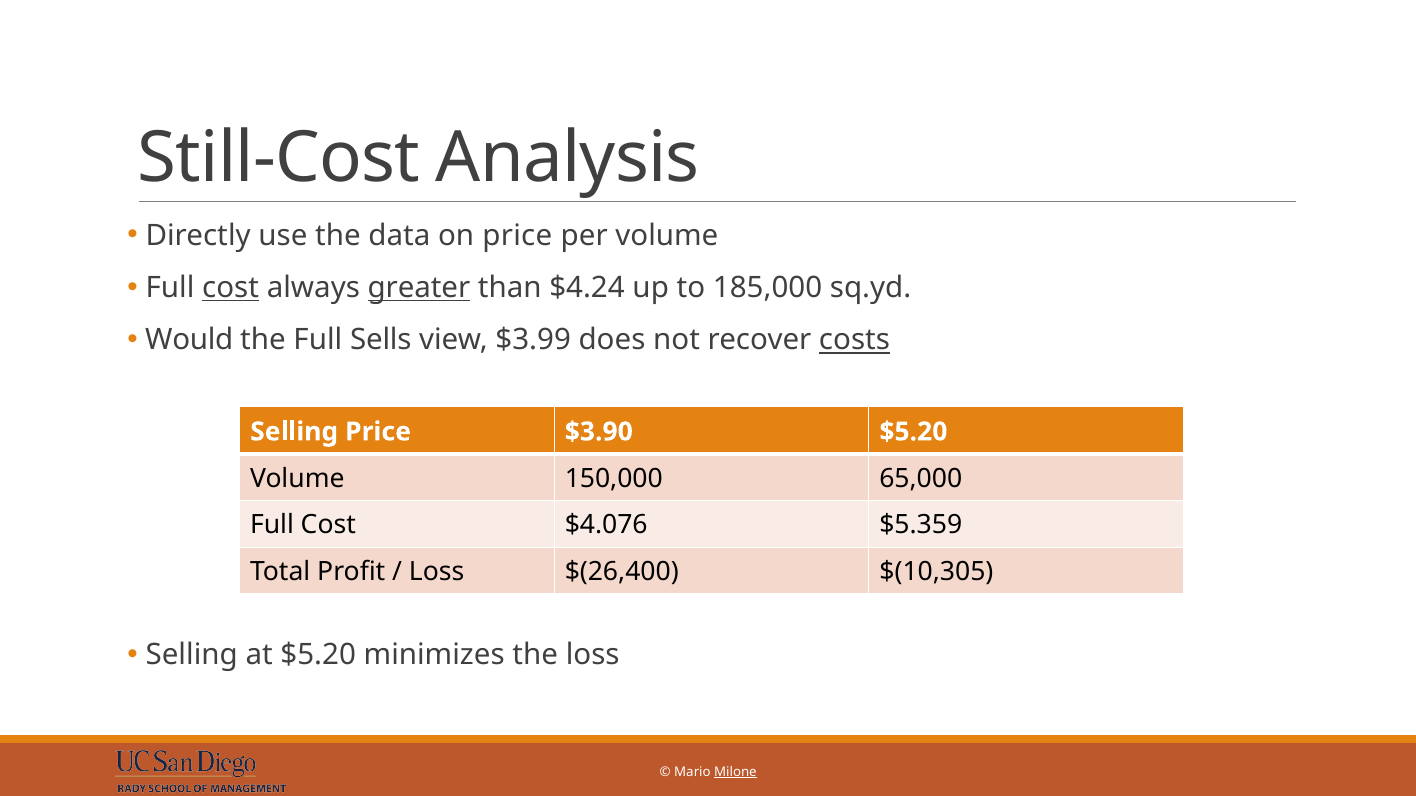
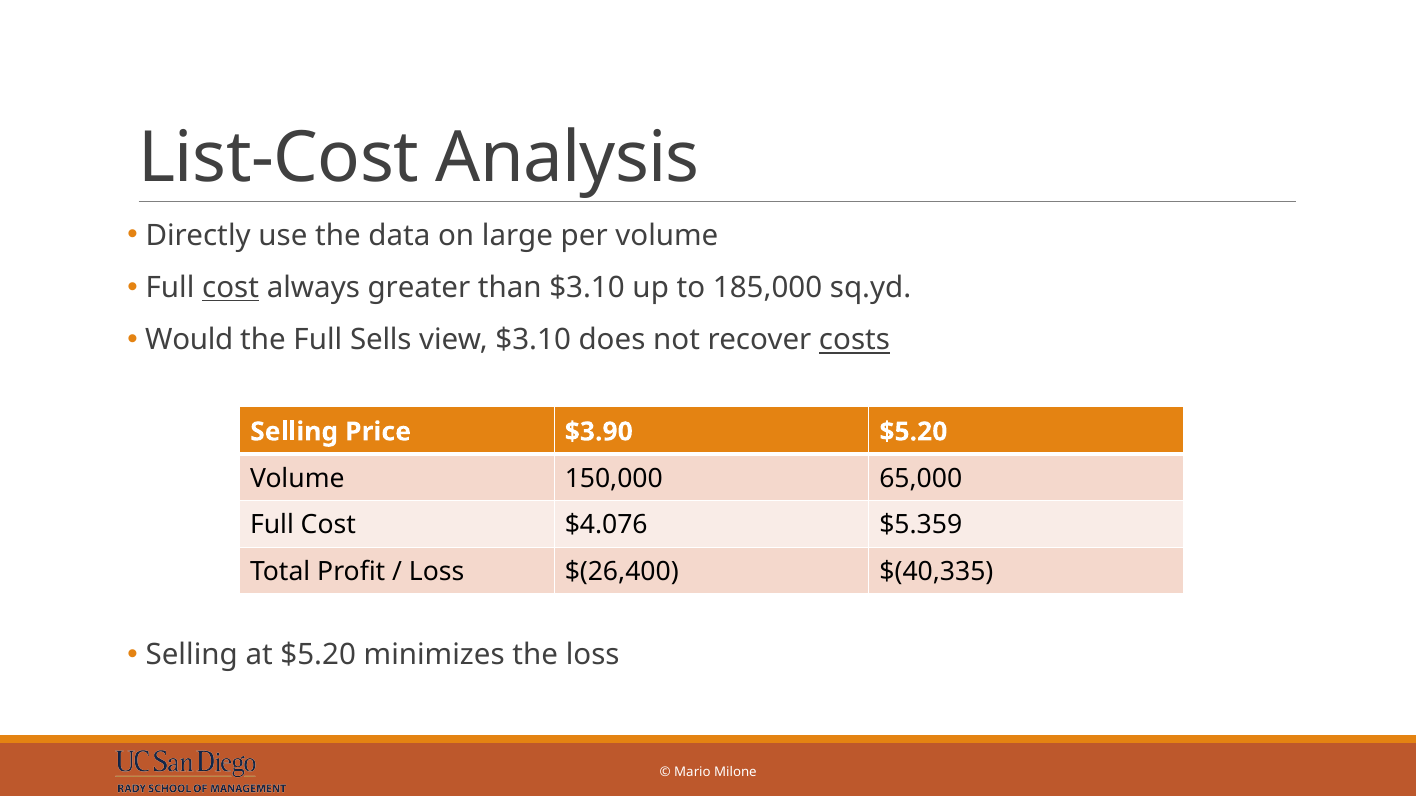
Still-Cost: Still-Cost -> List-Cost
on price: price -> large
greater underline: present -> none
than $4.24: $4.24 -> $3.10
view $3.99: $3.99 -> $3.10
$(10,305: $(10,305 -> $(40,335
Milone underline: present -> none
